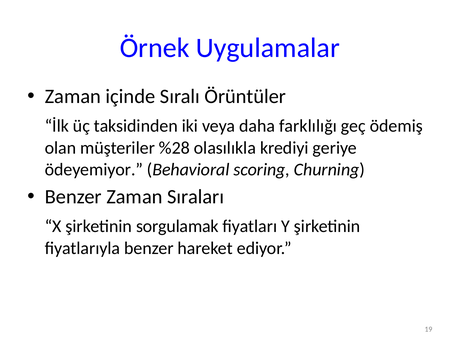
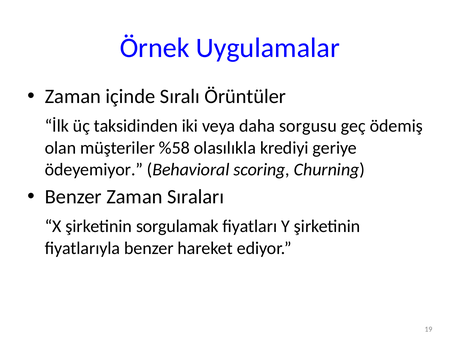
farklılığı: farklılığı -> sorgusu
%28: %28 -> %58
